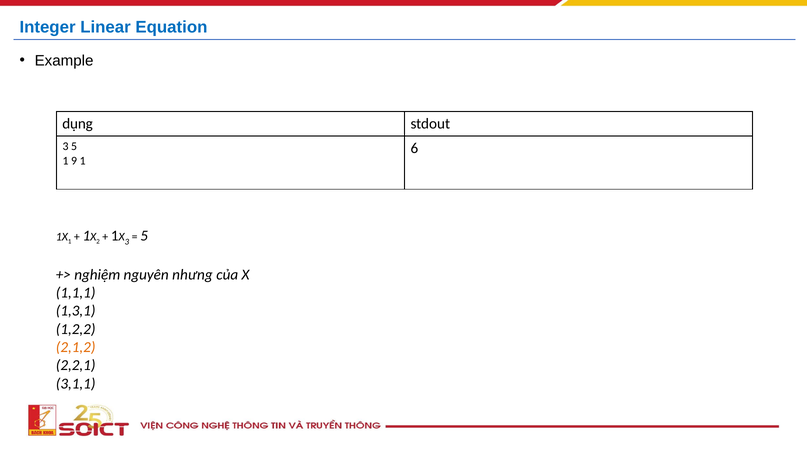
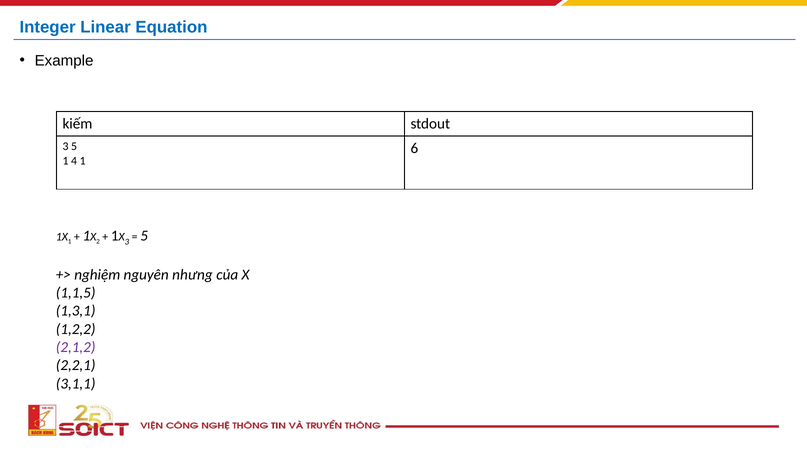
dụng: dụng -> kiếm
9: 9 -> 4
1,1,1: 1,1,1 -> 1,1,5
2,1,2 colour: orange -> purple
